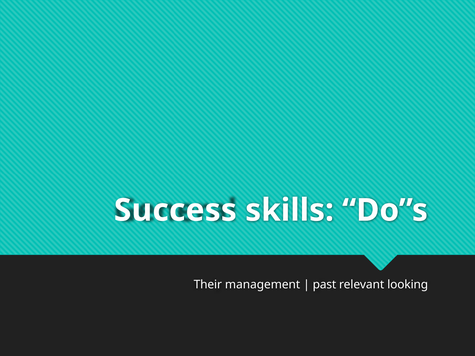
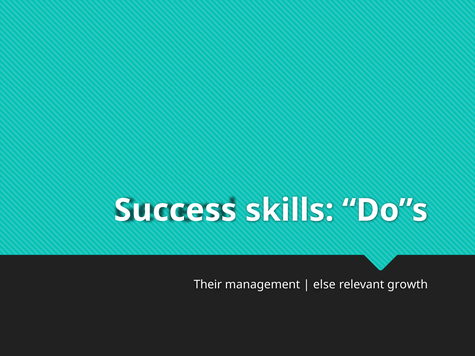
past: past -> else
looking: looking -> growth
